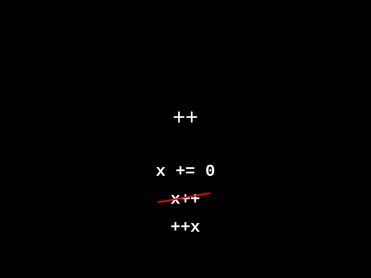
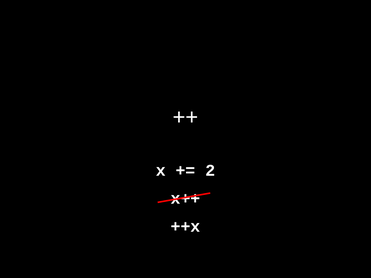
0: 0 -> 2
